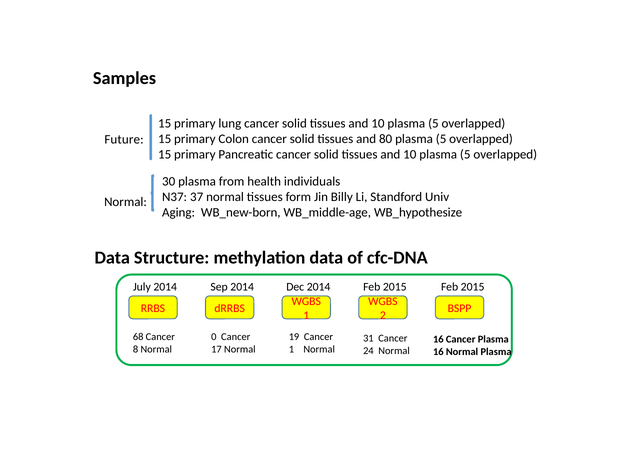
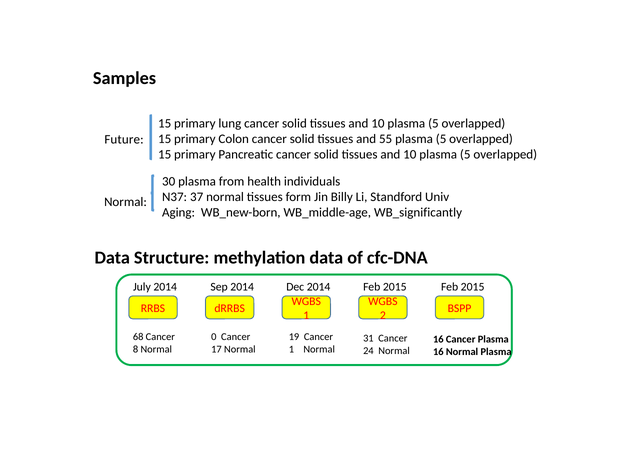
80: 80 -> 55
WB_hypothesize: WB_hypothesize -> WB_significantly
